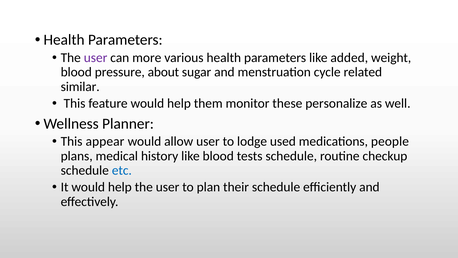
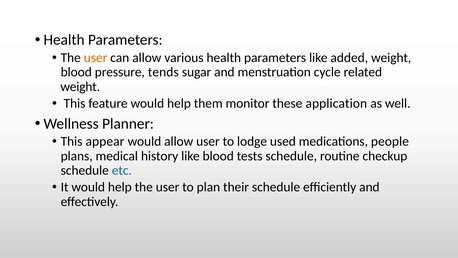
user at (96, 58) colour: purple -> orange
can more: more -> allow
about: about -> tends
similar at (80, 87): similar -> weight
personalize: personalize -> application
